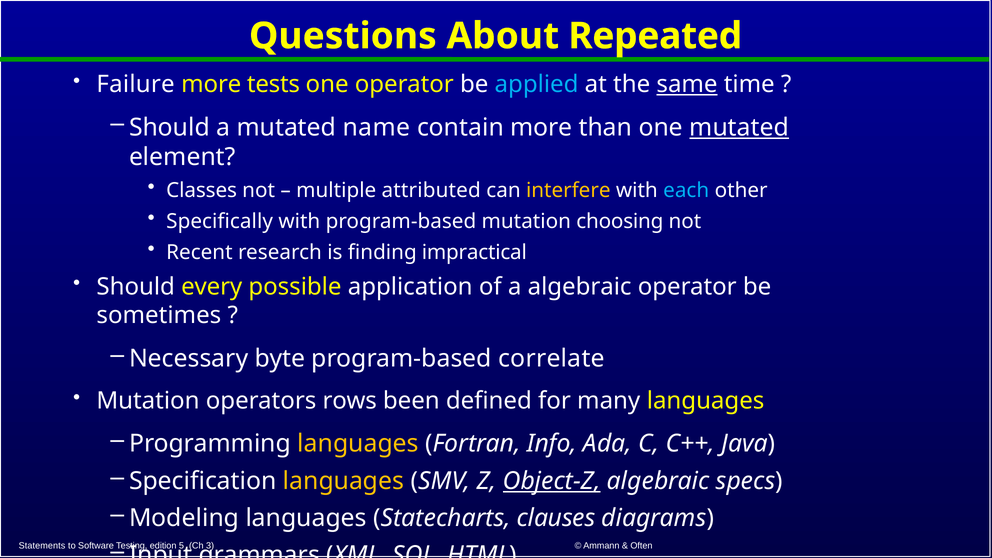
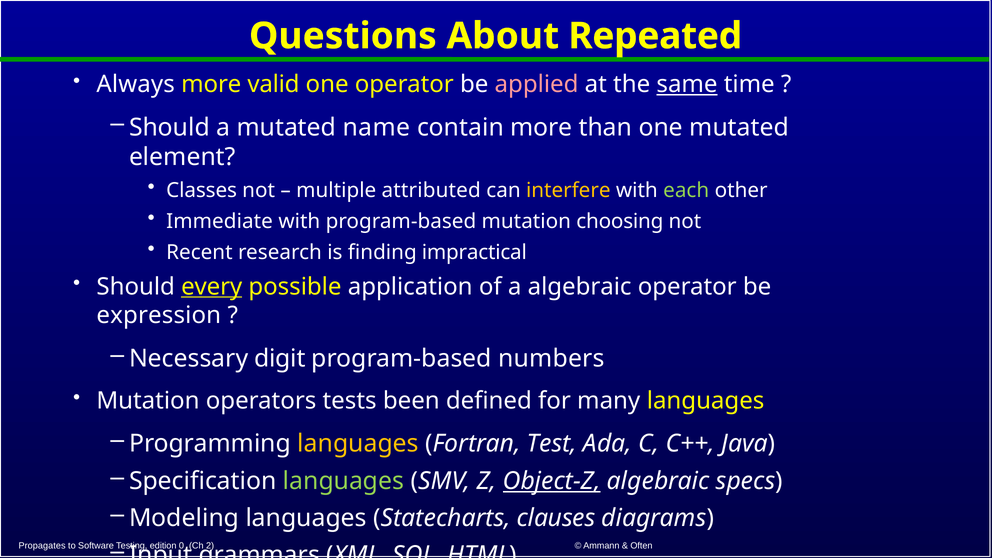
Failure: Failure -> Always
tests: tests -> valid
applied colour: light blue -> pink
mutated at (739, 127) underline: present -> none
each colour: light blue -> light green
Specifically: Specifically -> Immediate
every underline: none -> present
sometimes: sometimes -> expression
byte: byte -> digit
correlate: correlate -> numbers
rows: rows -> tests
Info: Info -> Test
languages at (343, 481) colour: yellow -> light green
Statements: Statements -> Propagates
5: 5 -> 0
3: 3 -> 2
